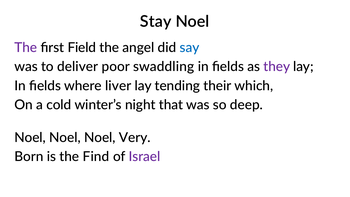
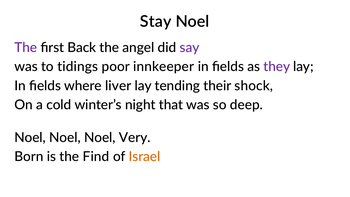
Field: Field -> Back
say colour: blue -> purple
deliver: deliver -> tidings
swaddling: swaddling -> innkeeper
which: which -> shock
Israel colour: purple -> orange
